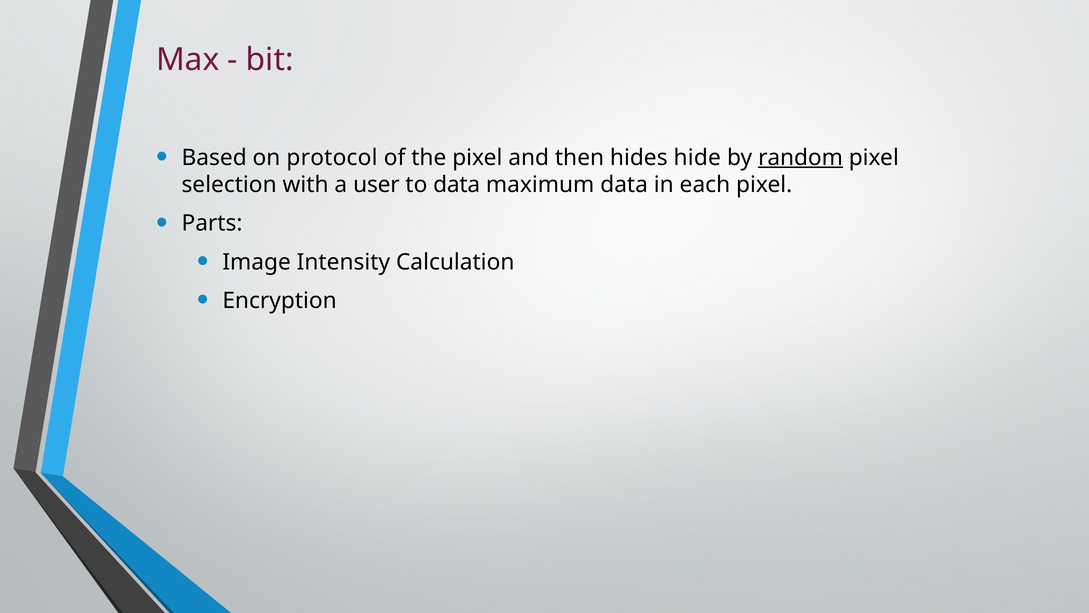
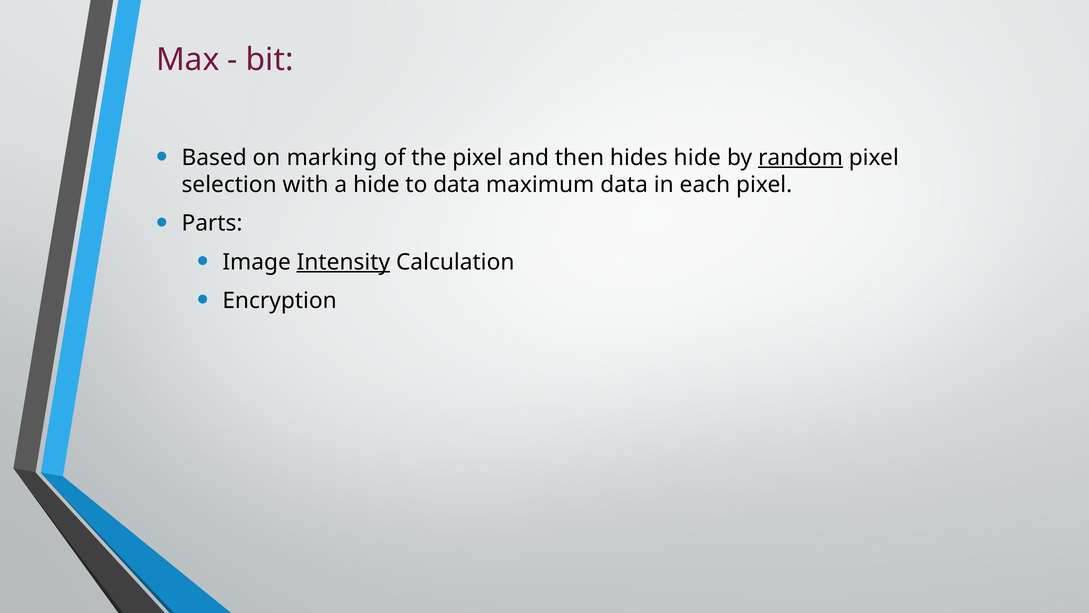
protocol: protocol -> marking
a user: user -> hide
Intensity underline: none -> present
